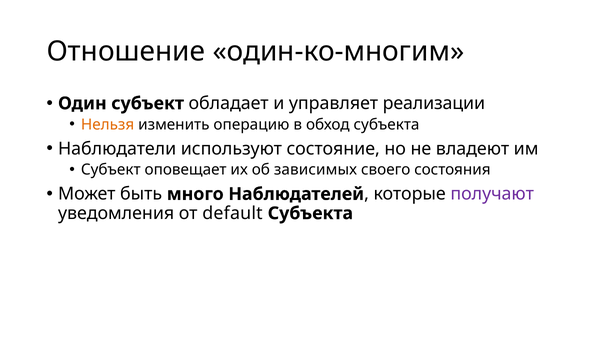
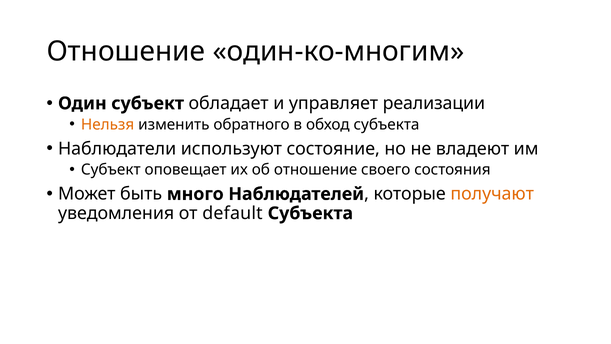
операцию: операцию -> обратного
об зависимых: зависимых -> отношение
получают colour: purple -> orange
